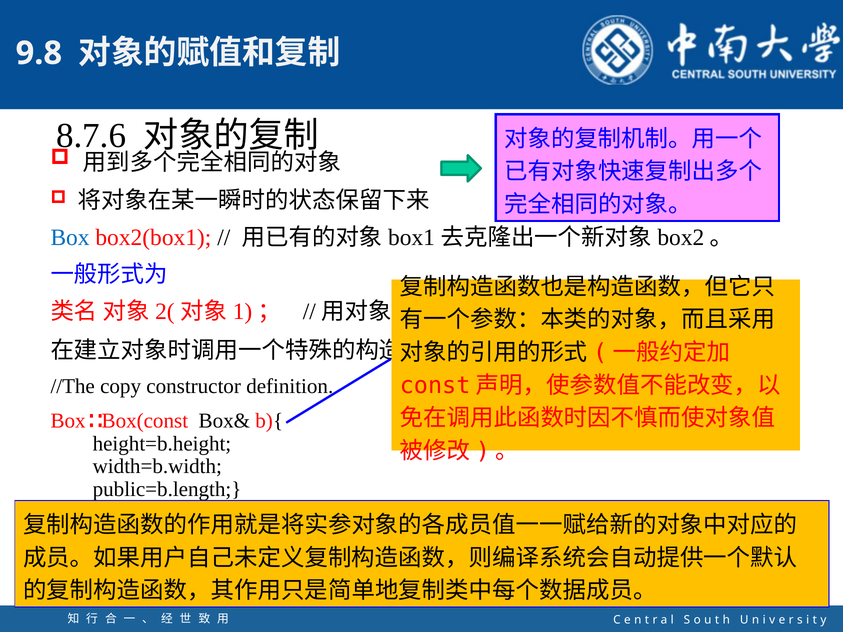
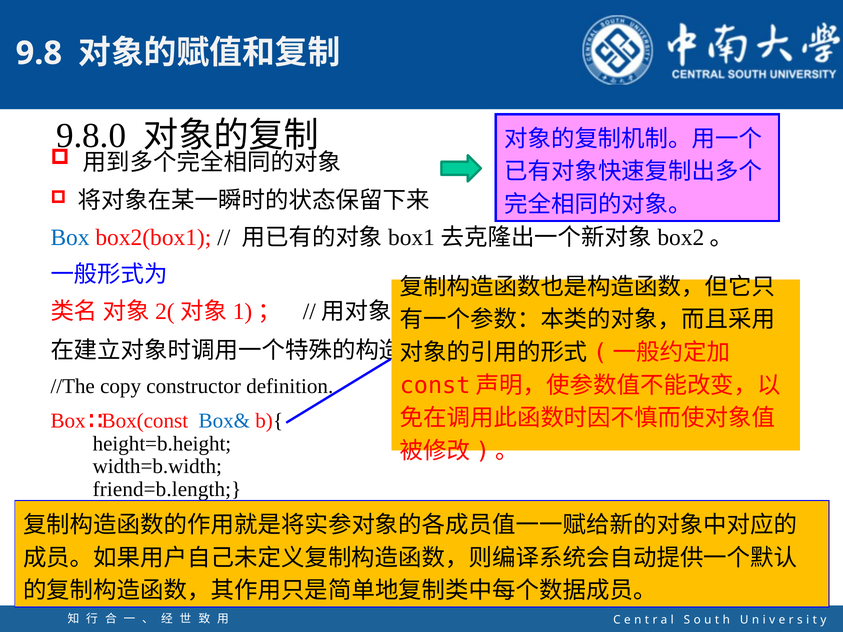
8.7.6: 8.7.6 -> 9.8.0
Box& colour: black -> blue
public=b.length: public=b.length -> friend=b.length
